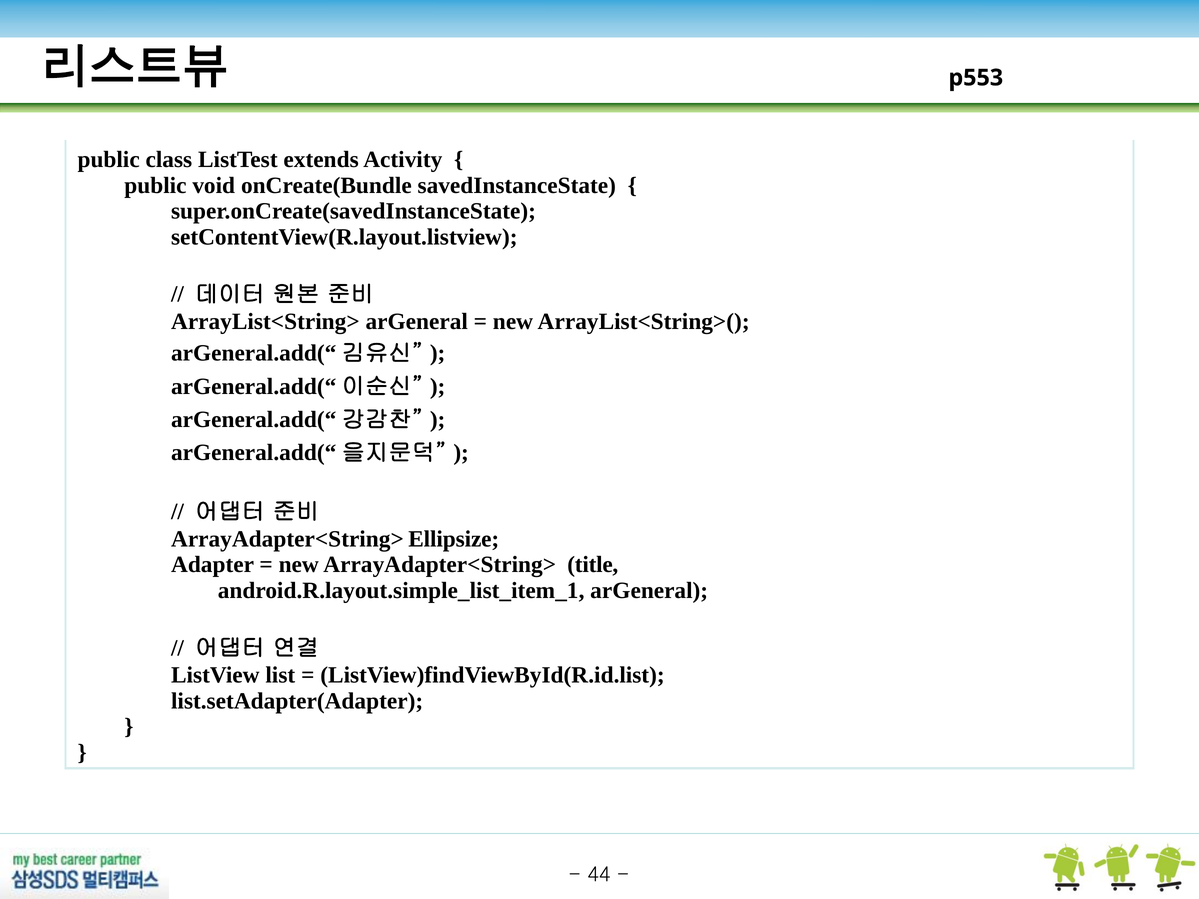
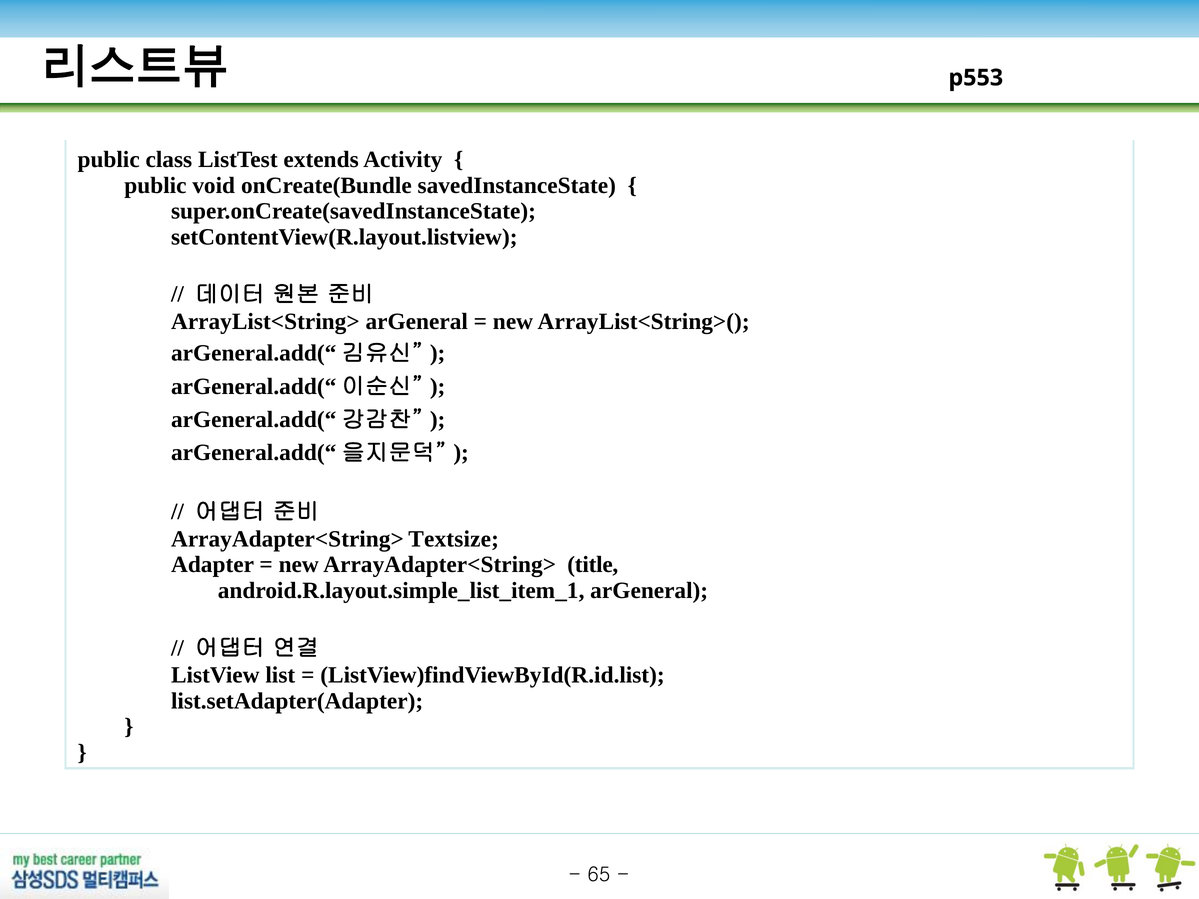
Ellipsize: Ellipsize -> Textsize
44: 44 -> 65
